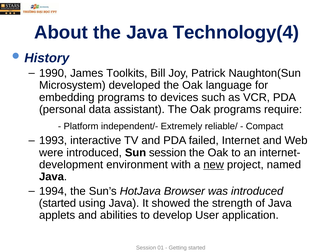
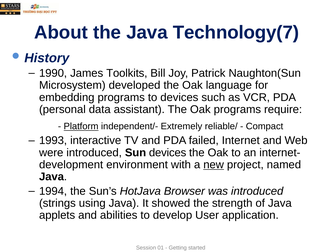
Technology(4: Technology(4 -> Technology(7
Platform underline: none -> present
Sun session: session -> devices
started at (57, 203): started -> strings
